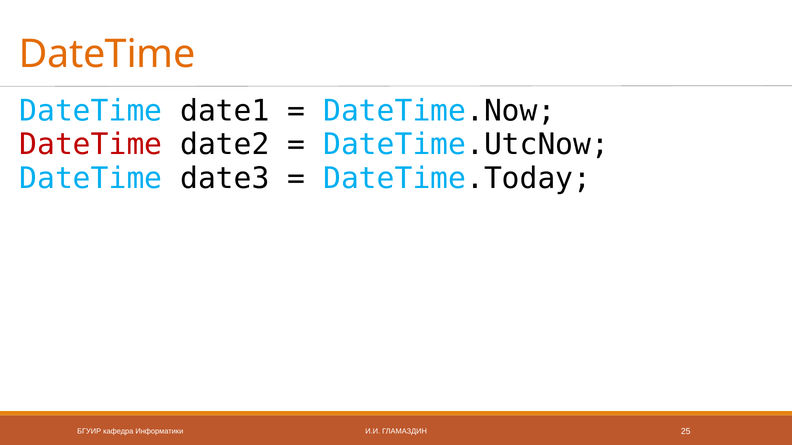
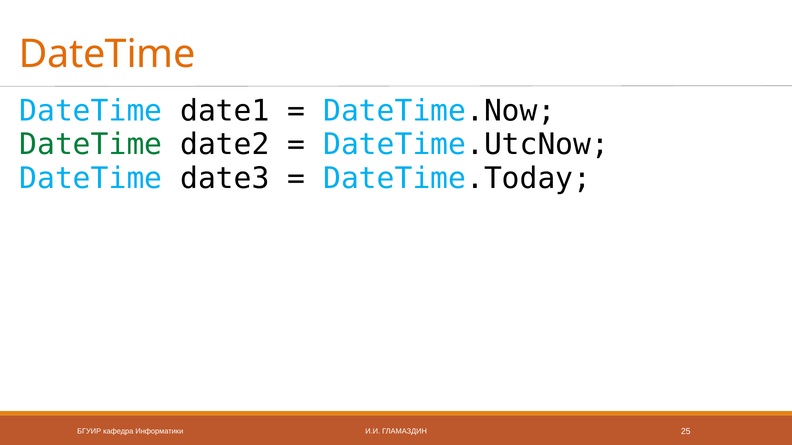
DateTime at (91, 145) colour: red -> green
